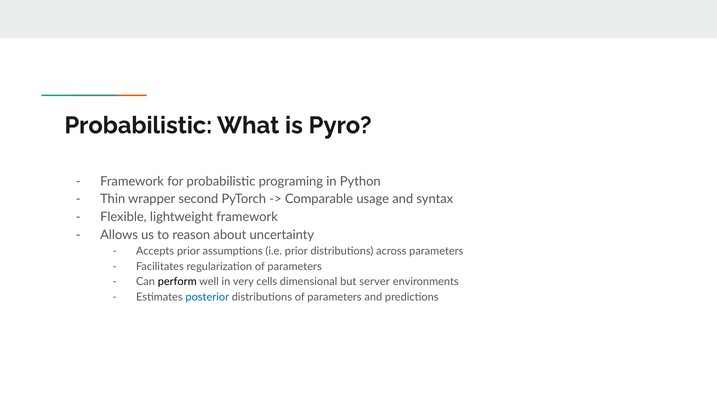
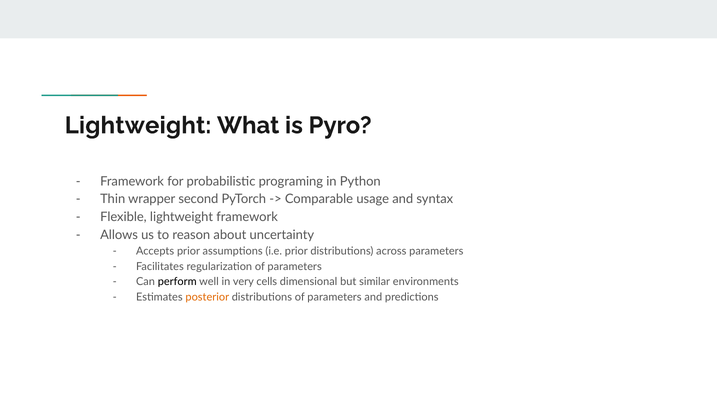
Probabilistic at (138, 125): Probabilistic -> Lightweight
server: server -> similar
posterior colour: blue -> orange
